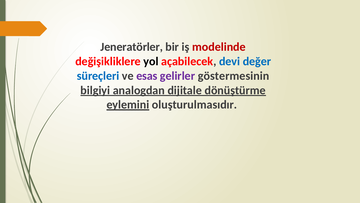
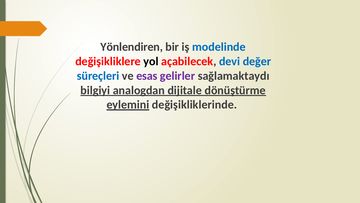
Jeneratörler: Jeneratörler -> Yönlendiren
modelinde colour: red -> blue
göstermesinin: göstermesinin -> sağlamaktaydı
oluşturulmasıdır: oluşturulmasıdır -> değişikliklerinde
